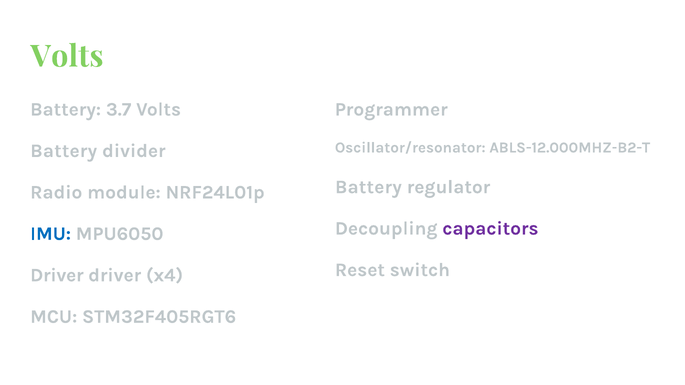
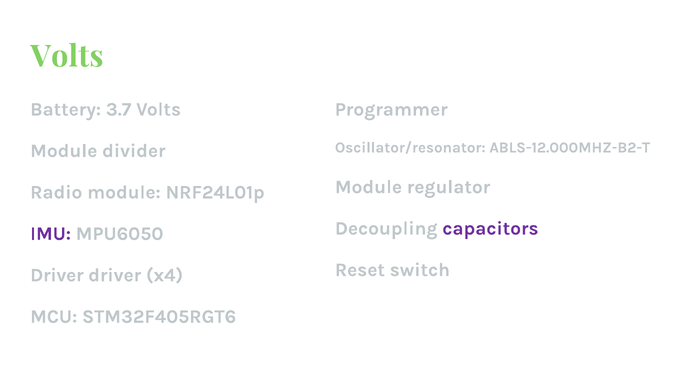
Battery at (64, 151): Battery -> Module
Battery at (368, 187): Battery -> Module
IMU colour: blue -> purple
